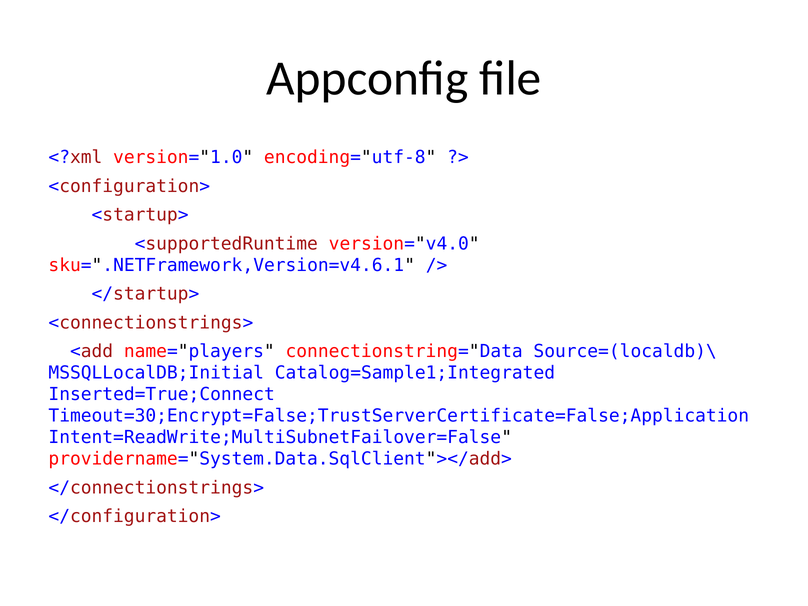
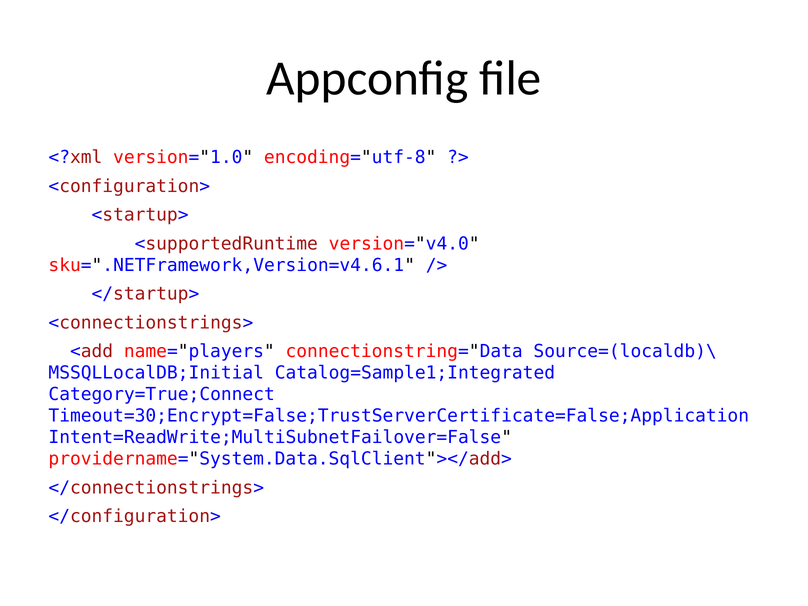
Inserted=True;Connect: Inserted=True;Connect -> Category=True;Connect
